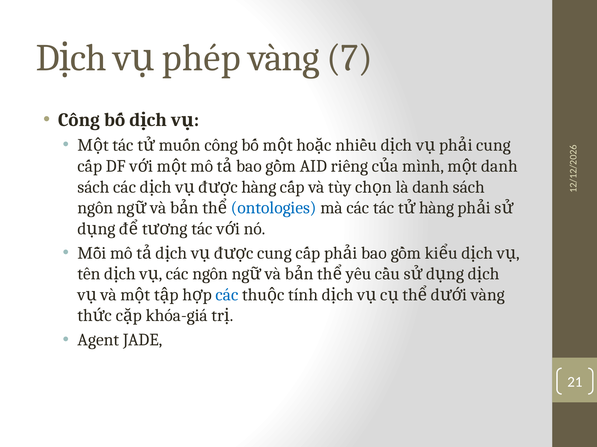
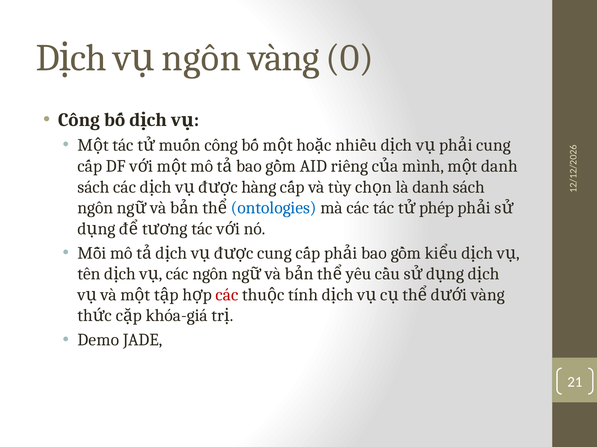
phép at (201, 58): phép -> ngôn
vàng 7: 7 -> 0
hàng at (437, 208): hàng -> phép
các at (227, 295) colour: blue -> red
Agent: Agent -> Demo
